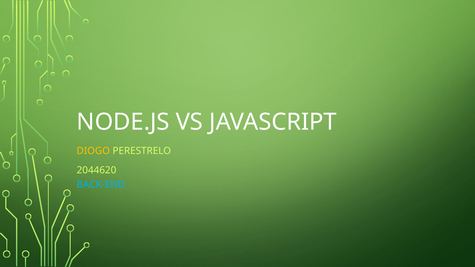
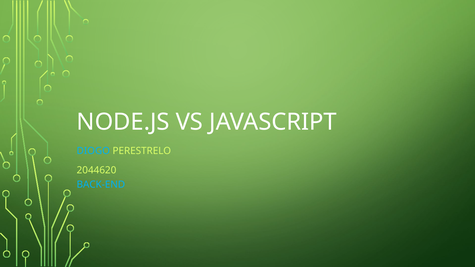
DIOGO colour: yellow -> light blue
